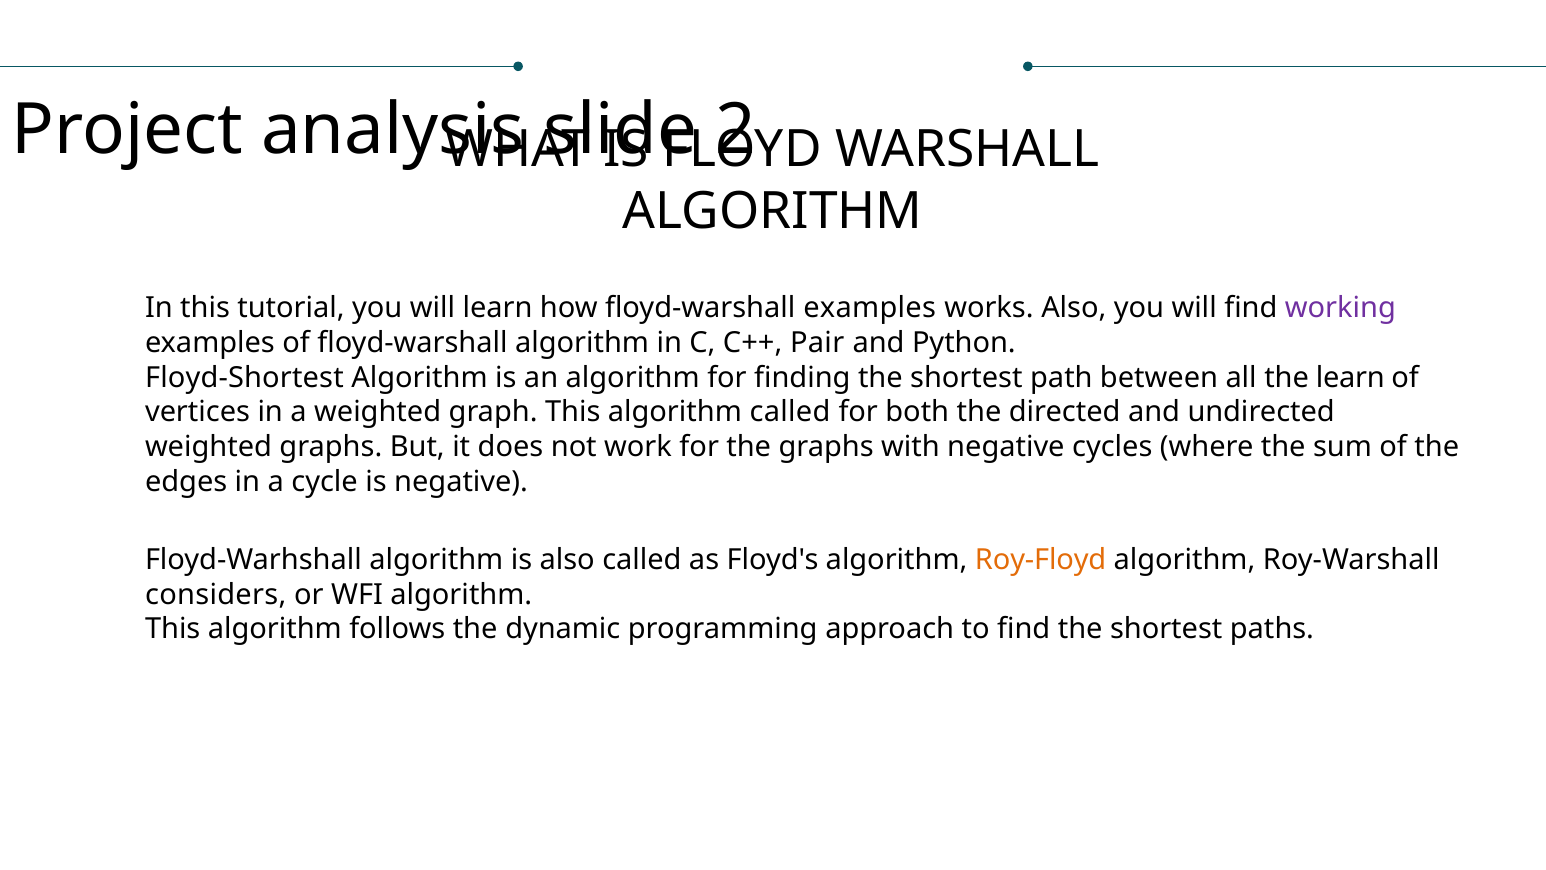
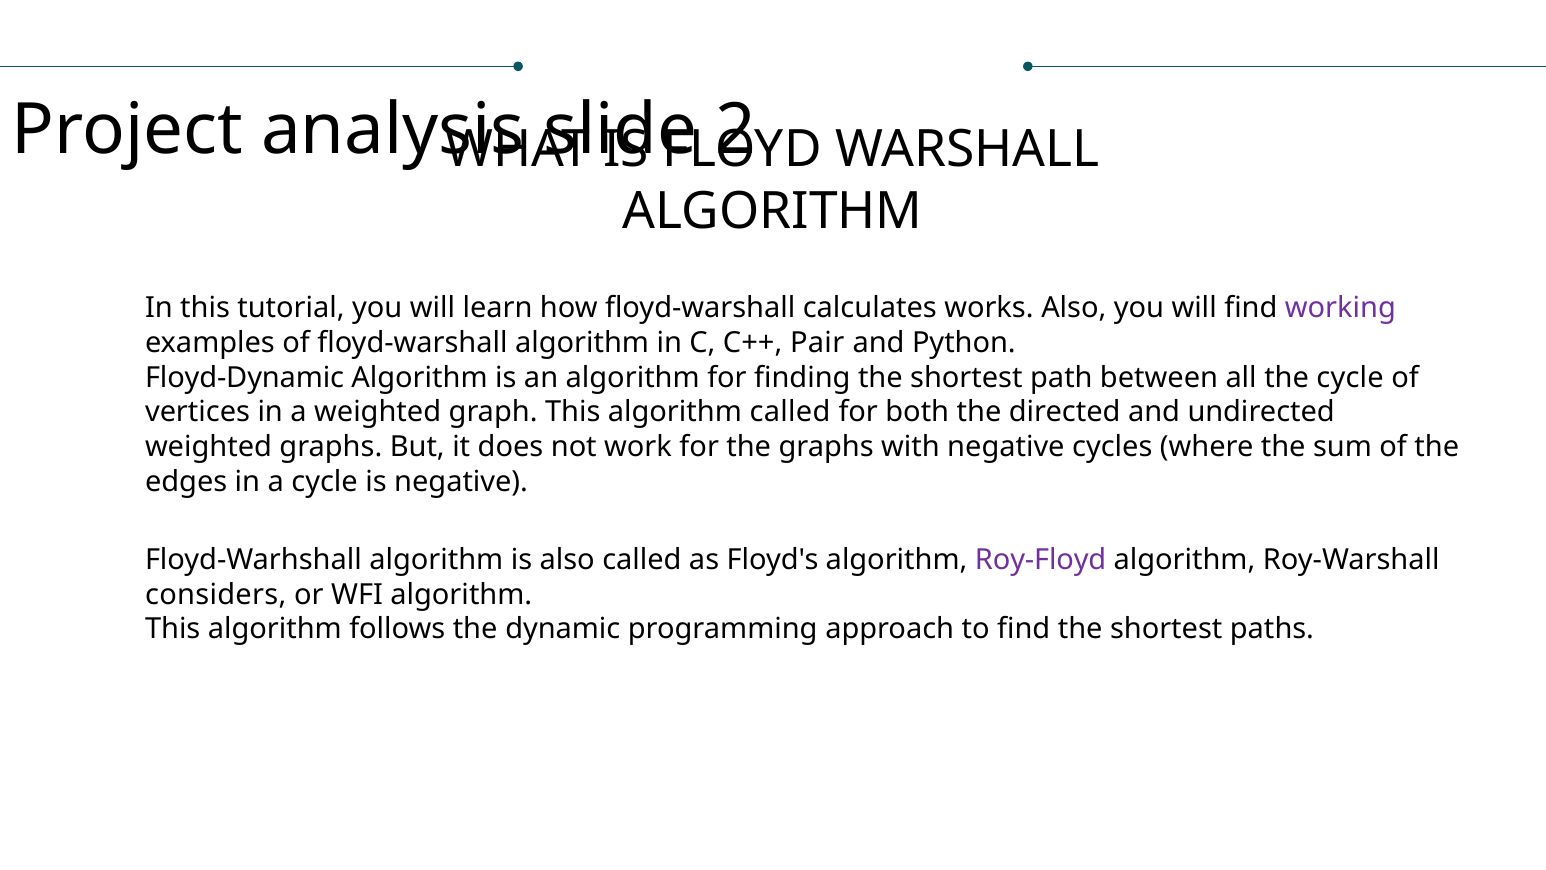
floyd-warshall examples: examples -> calculates
Floyd-Shortest: Floyd-Shortest -> Floyd-Dynamic
the learn: learn -> cycle
Roy-Floyd colour: orange -> purple
